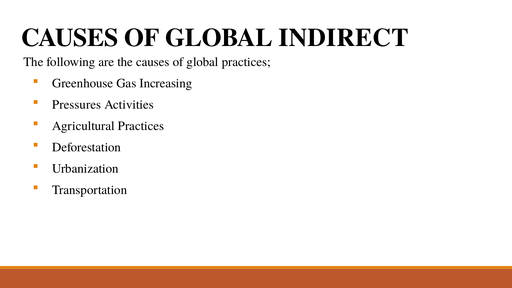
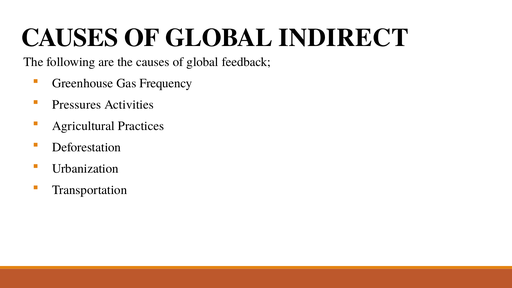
global practices: practices -> feedback
Increasing: Increasing -> Frequency
